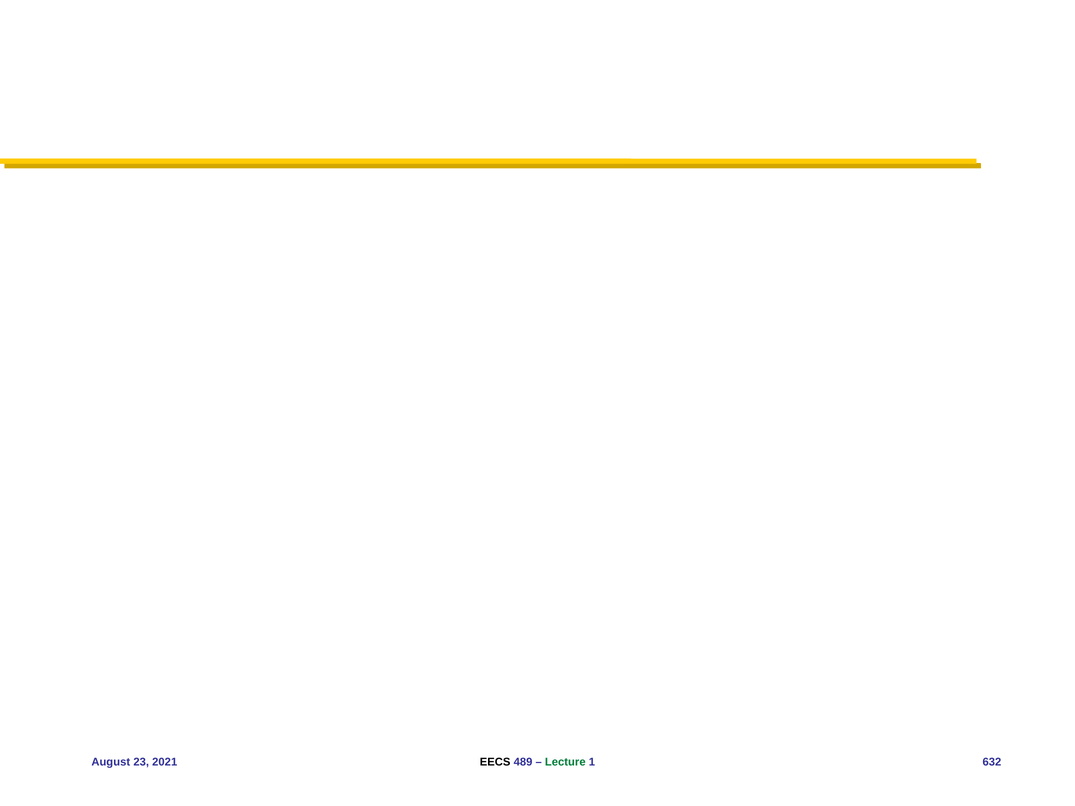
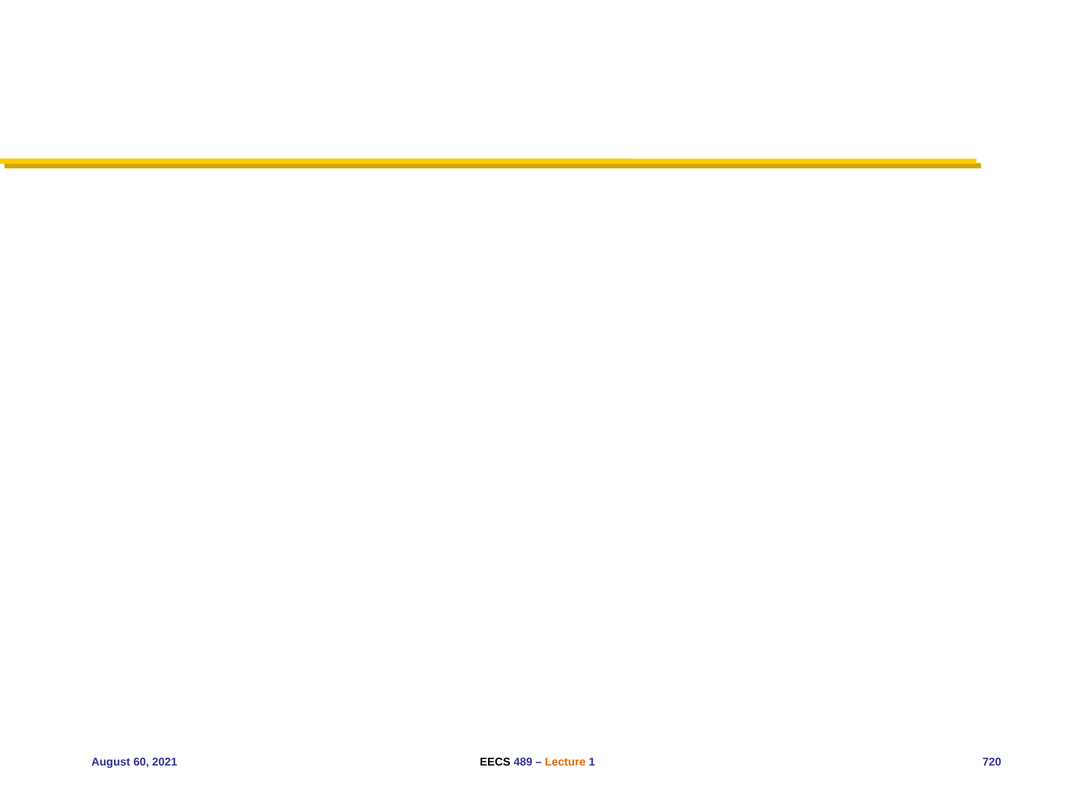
23: 23 -> 60
Lecture colour: green -> orange
632: 632 -> 720
